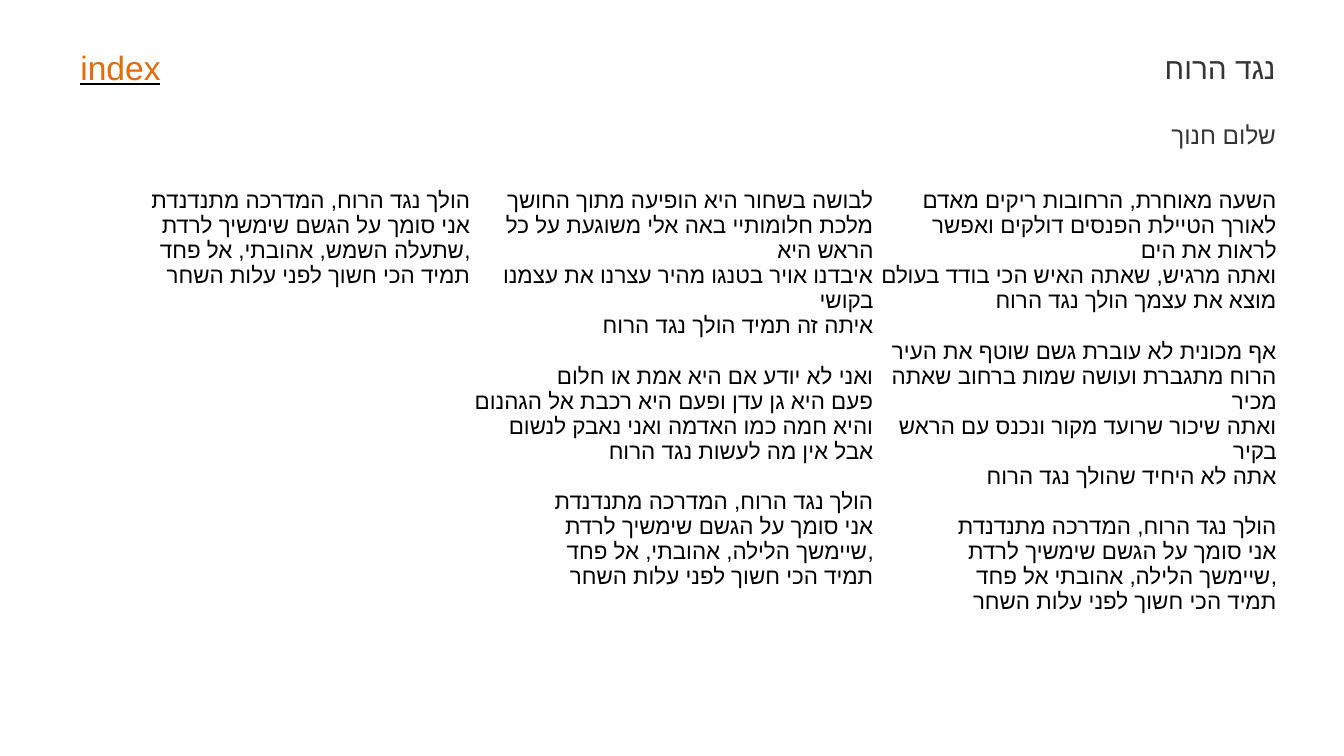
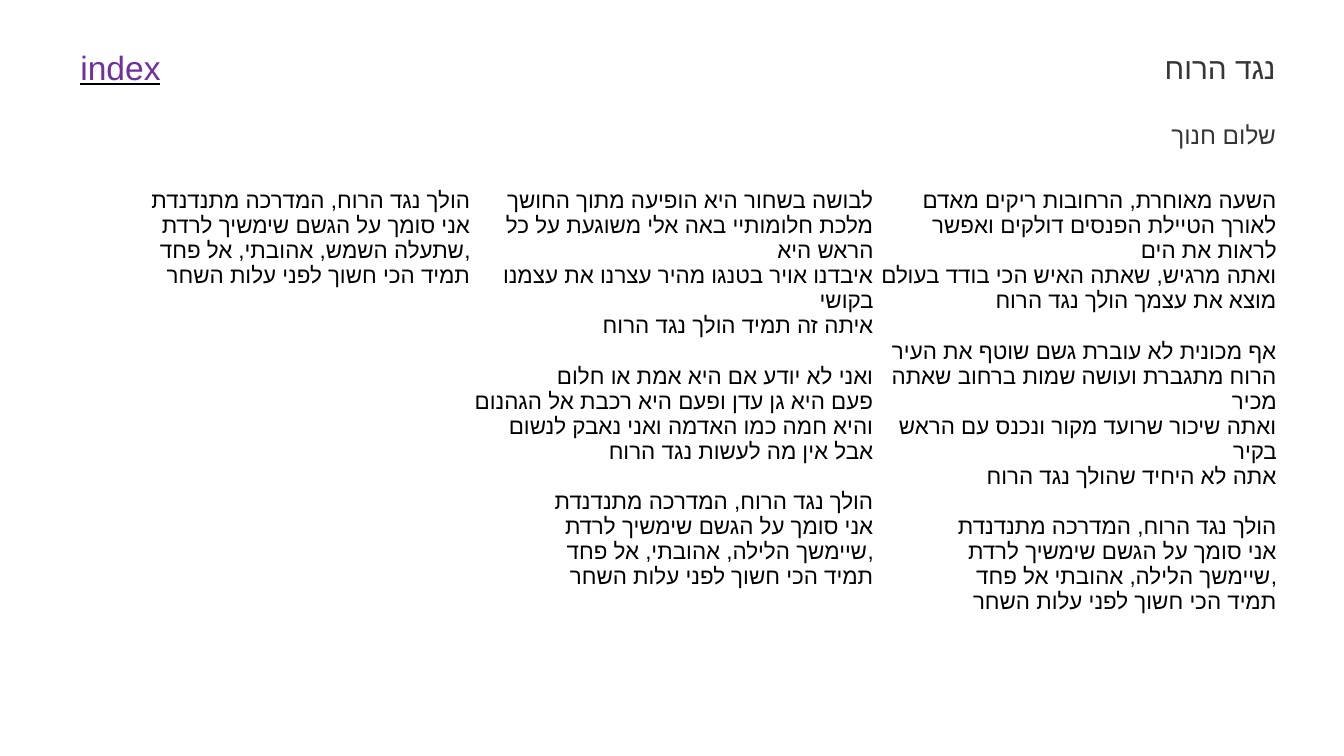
index colour: orange -> purple
